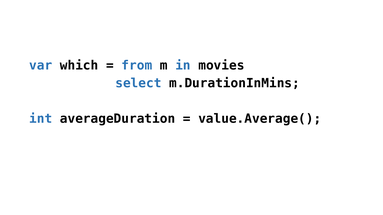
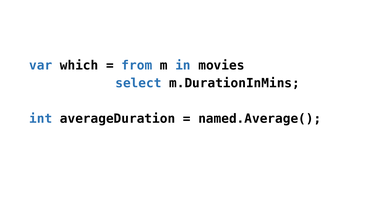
value.Average(: value.Average( -> named.Average(
